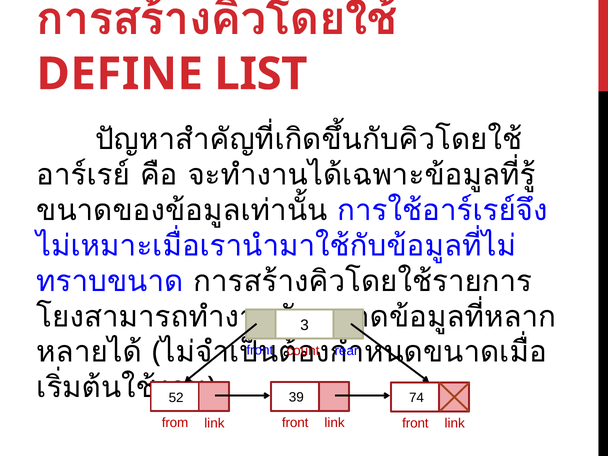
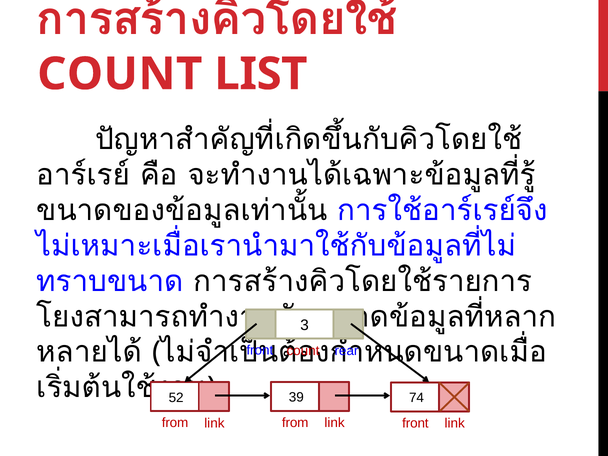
DEFINE at (120, 74): DEFINE -> COUNT
front at (295, 423): front -> from
